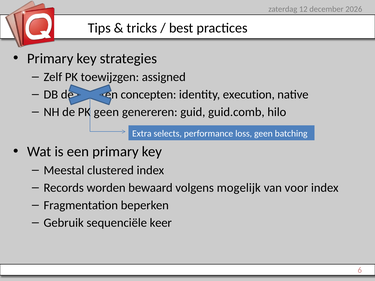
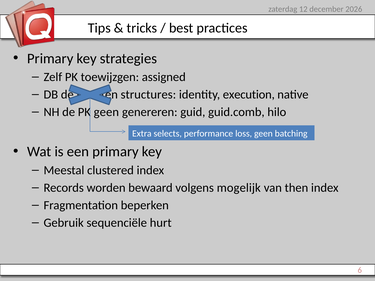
concepten: concepten -> structures
voor: voor -> then
keer: keer -> hurt
